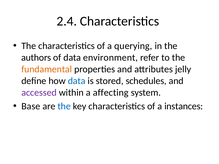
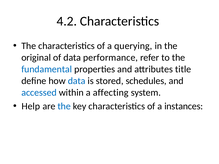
2.4: 2.4 -> 4.2
authors: authors -> original
environment: environment -> performance
fundamental colour: orange -> blue
jelly: jelly -> title
accessed colour: purple -> blue
Base: Base -> Help
